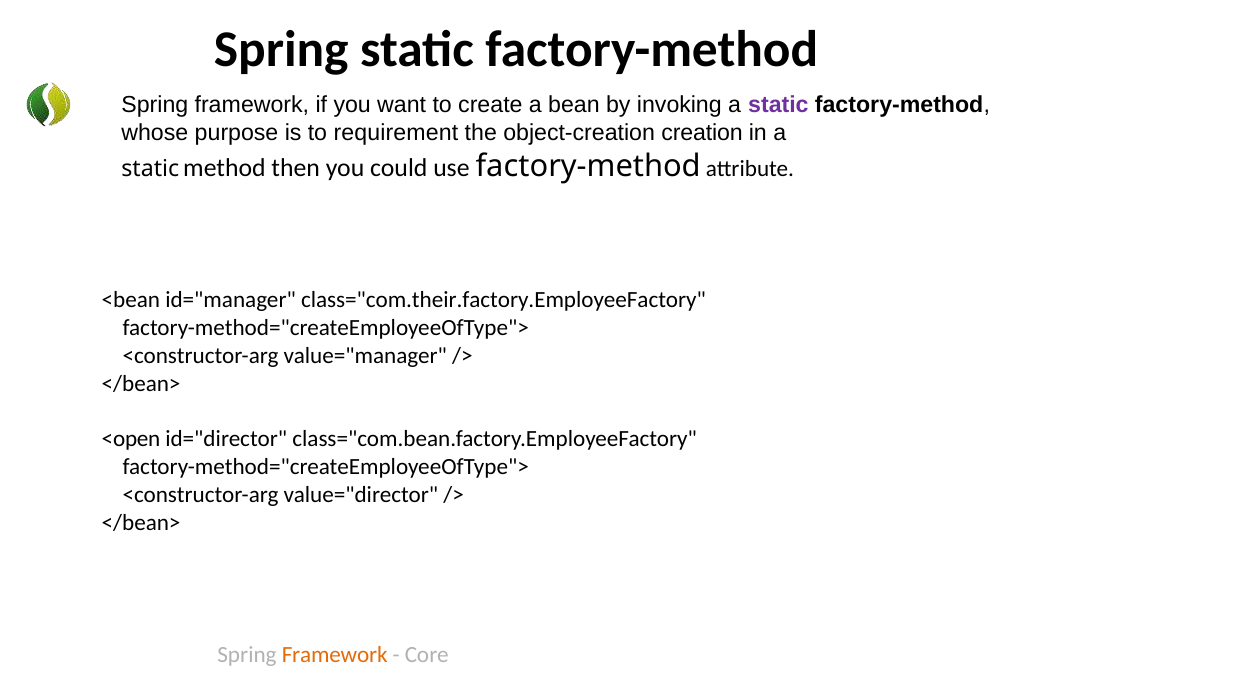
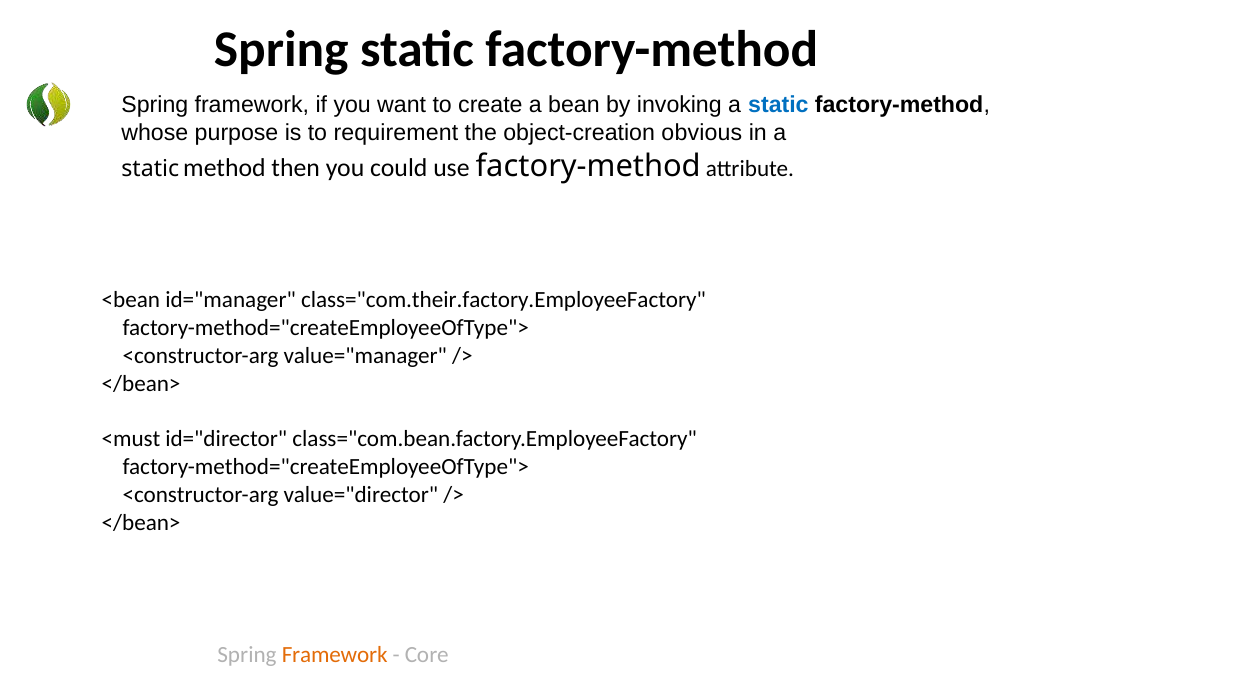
static at (778, 105) colour: purple -> blue
creation: creation -> obvious
<open: <open -> <must
